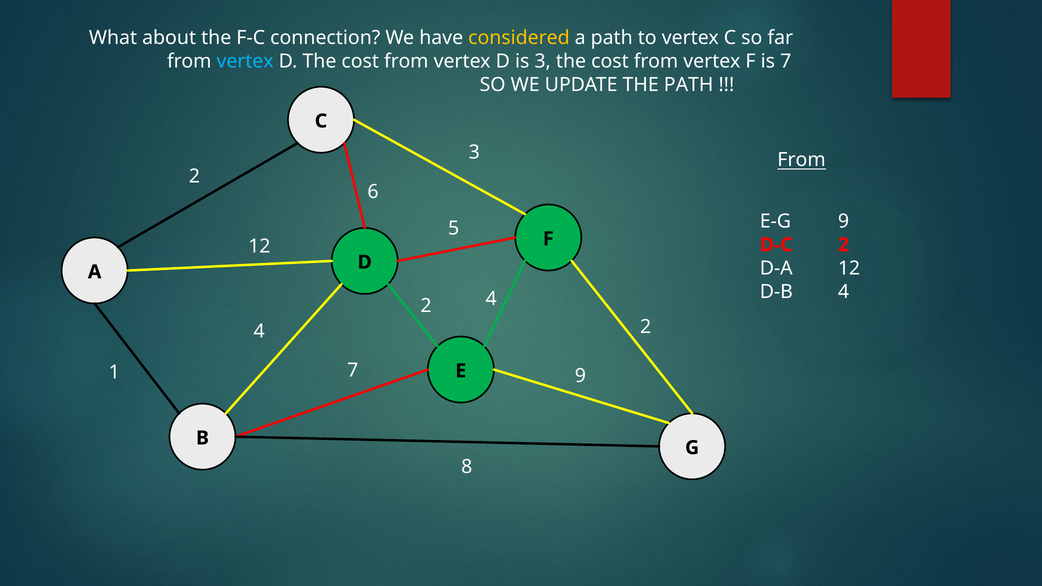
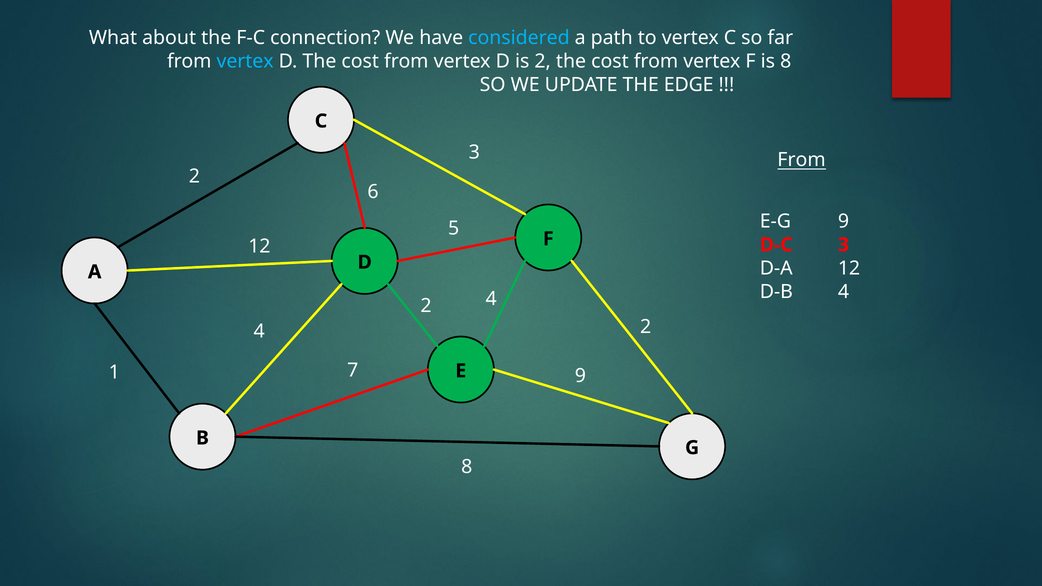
considered colour: yellow -> light blue
is 3: 3 -> 2
is 7: 7 -> 8
THE PATH: PATH -> EDGE
D-C 2: 2 -> 3
